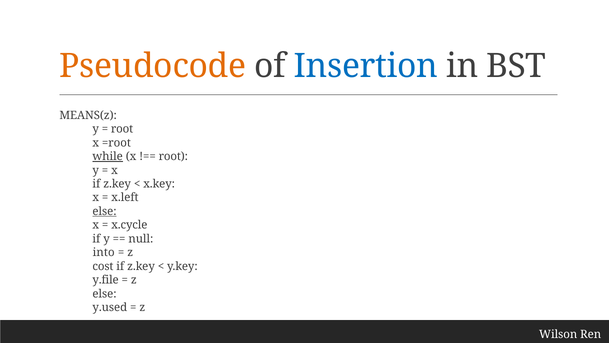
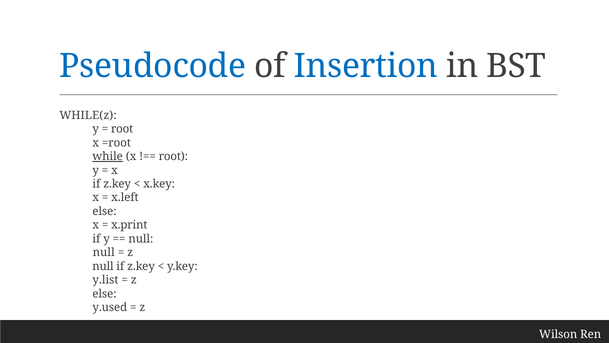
Pseudocode colour: orange -> blue
MEANS(z: MEANS(z -> WHILE(z
else at (105, 211) underline: present -> none
x.cycle: x.cycle -> x.print
into at (104, 252): into -> null
cost at (103, 266): cost -> null
y.file: y.file -> y.list
